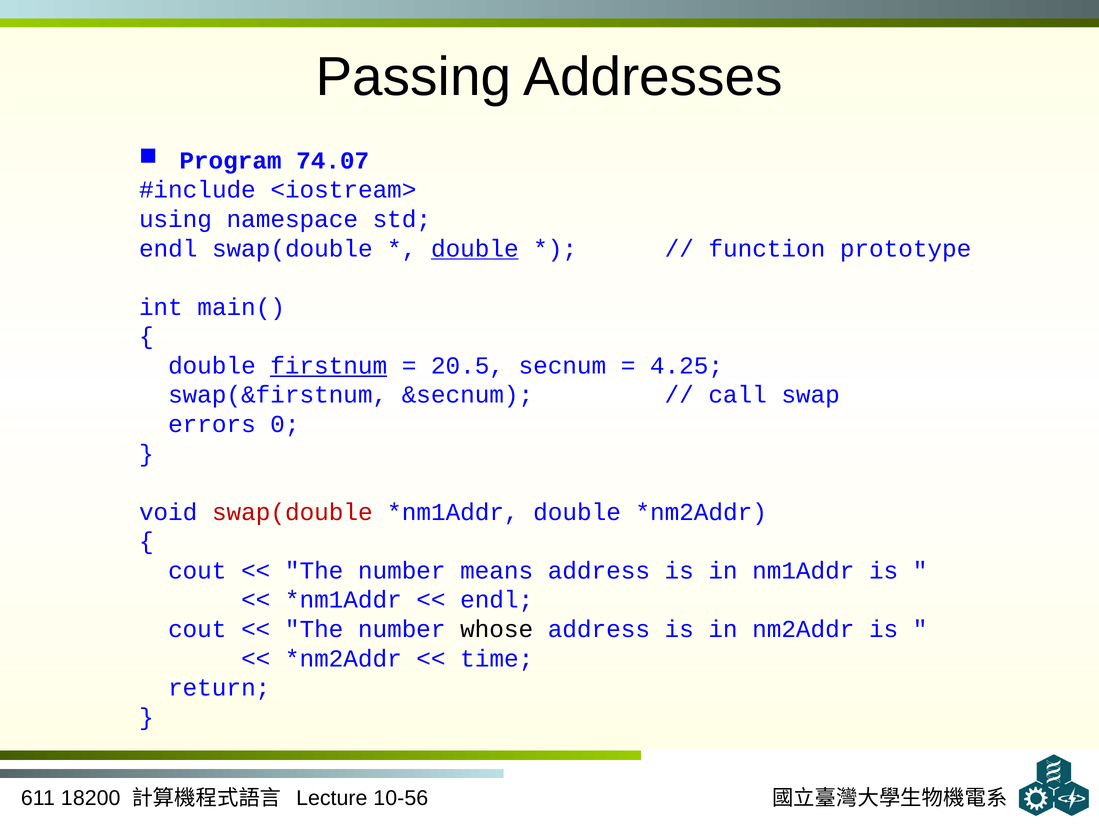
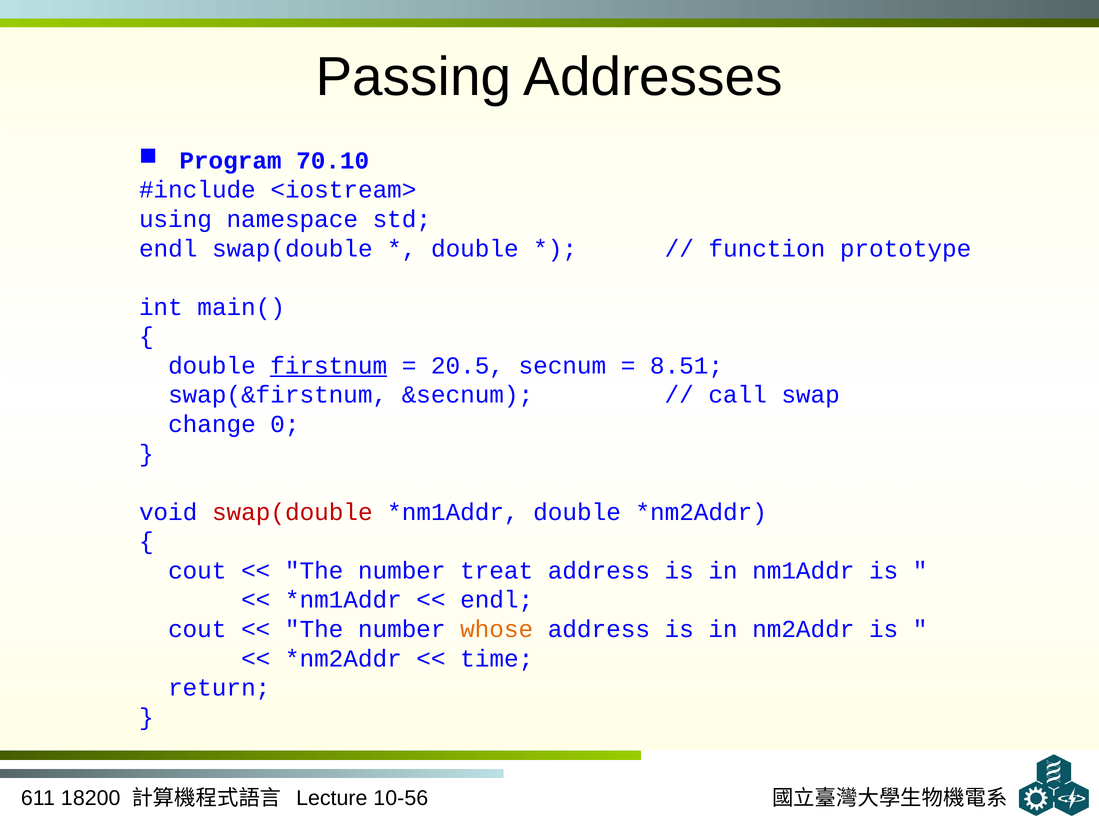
74.07: 74.07 -> 70.10
double at (475, 249) underline: present -> none
4.25: 4.25 -> 8.51
errors: errors -> change
means: means -> treat
whose colour: black -> orange
